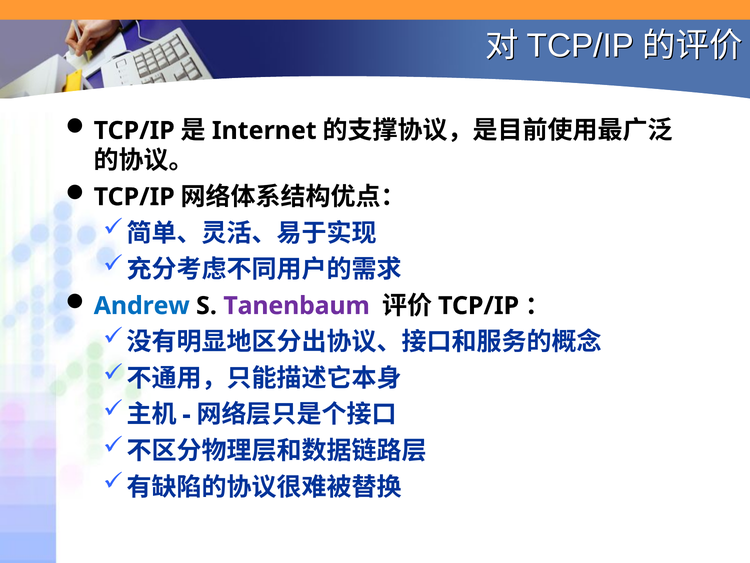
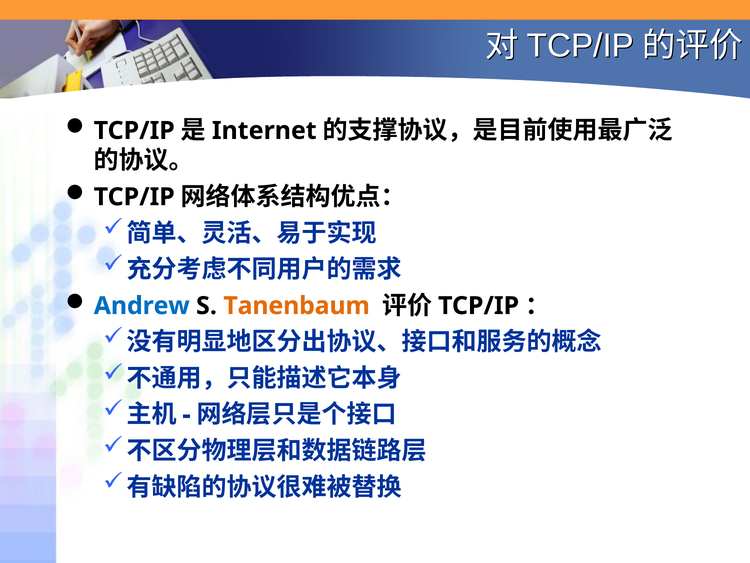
Tanenbaum colour: purple -> orange
